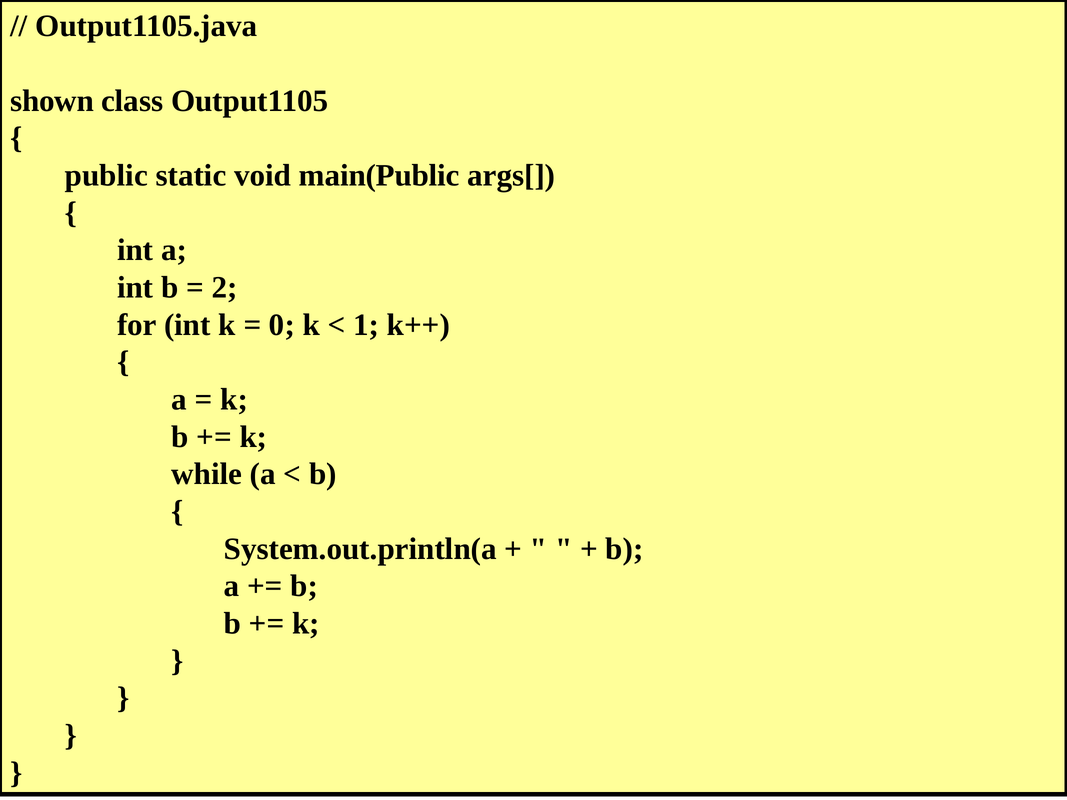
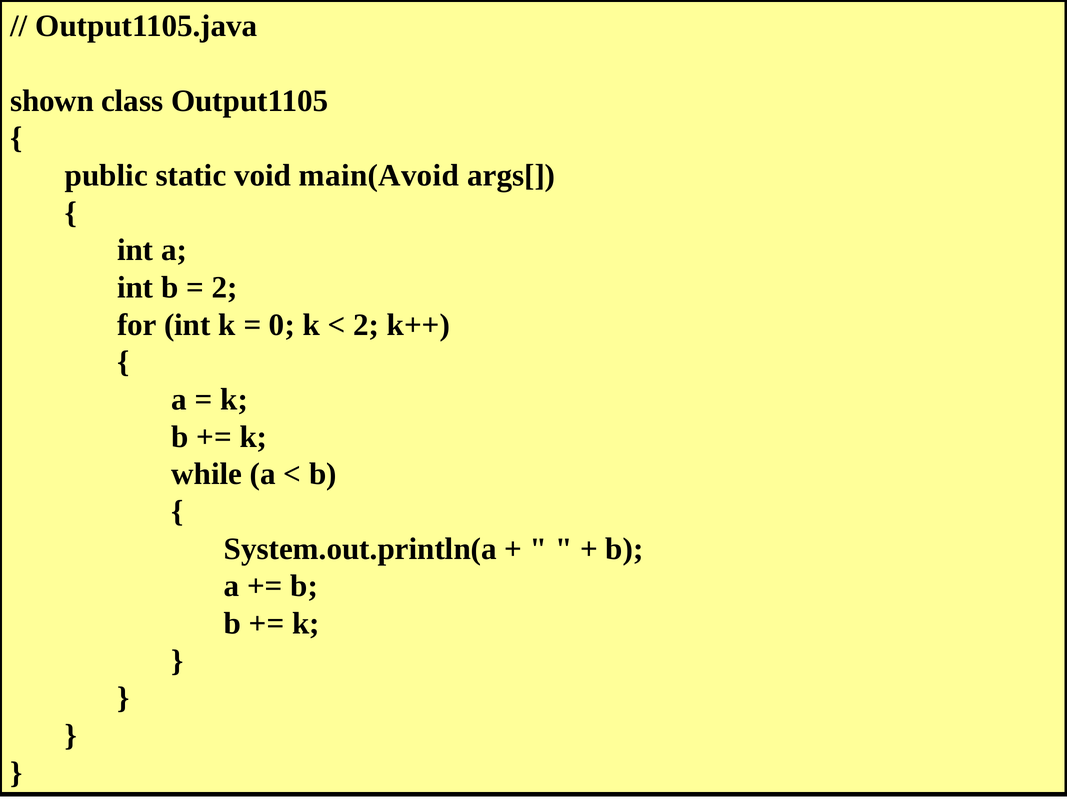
main(Public: main(Public -> main(Avoid
1 at (366, 325): 1 -> 2
